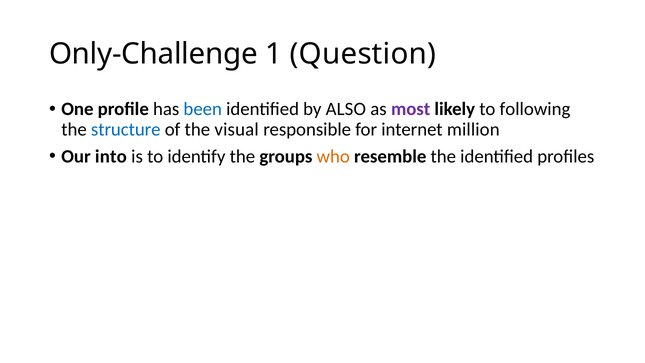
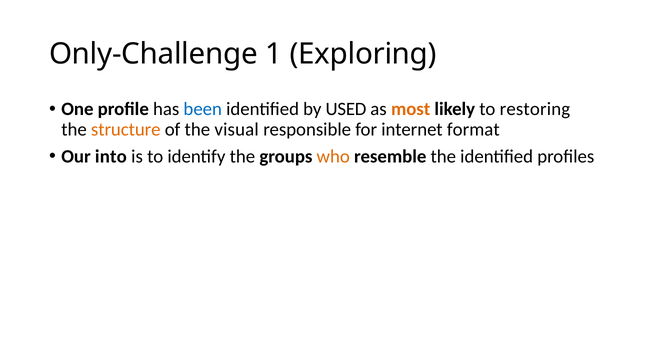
Question: Question -> Exploring
ALSO: ALSO -> USED
most colour: purple -> orange
following: following -> restoring
structure colour: blue -> orange
million: million -> format
